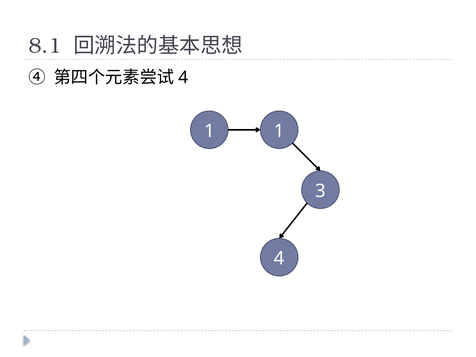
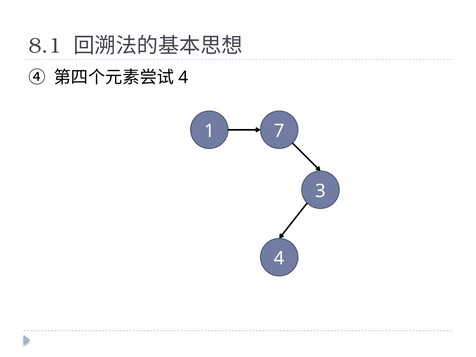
1 1: 1 -> 7
